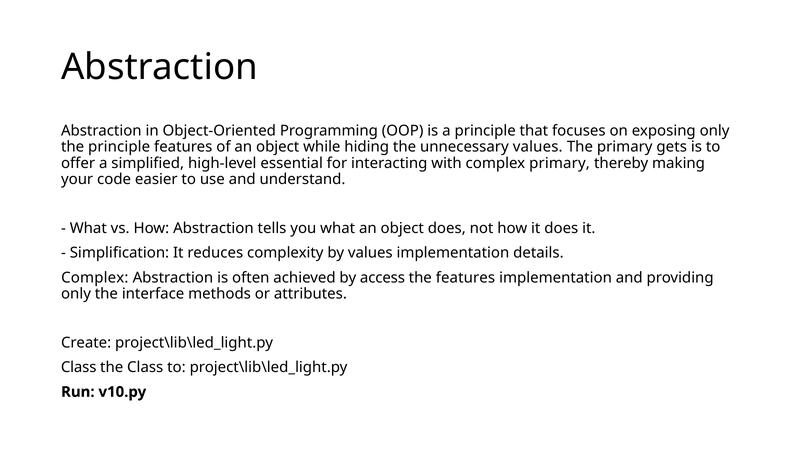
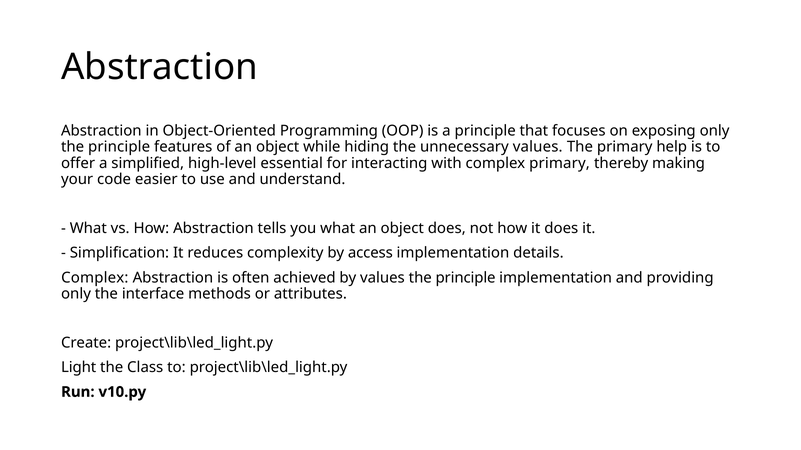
gets: gets -> help
by values: values -> access
by access: access -> values
features at (465, 278): features -> principle
Class at (79, 368): Class -> Light
